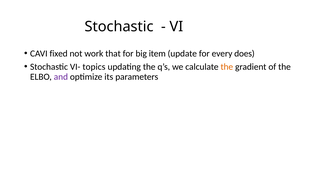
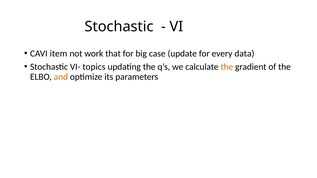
fixed: fixed -> item
item: item -> case
does: does -> data
and colour: purple -> orange
